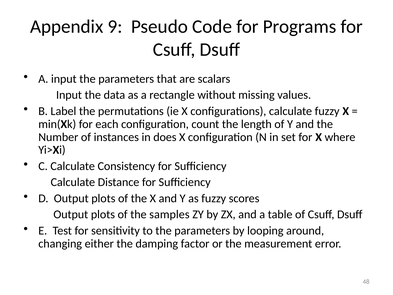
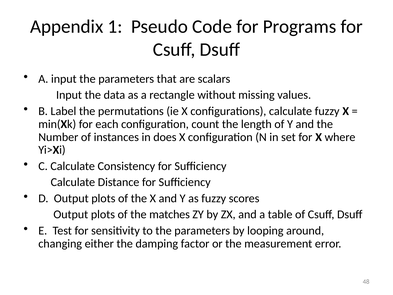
9: 9 -> 1
samples: samples -> matches
